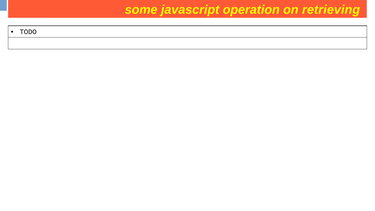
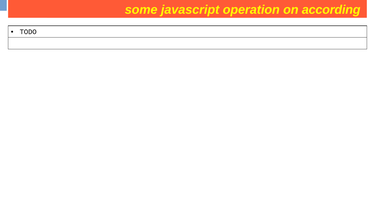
retrieving: retrieving -> according
